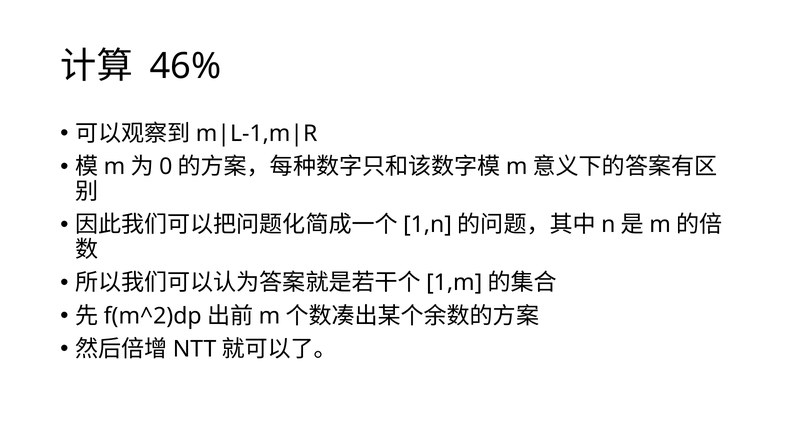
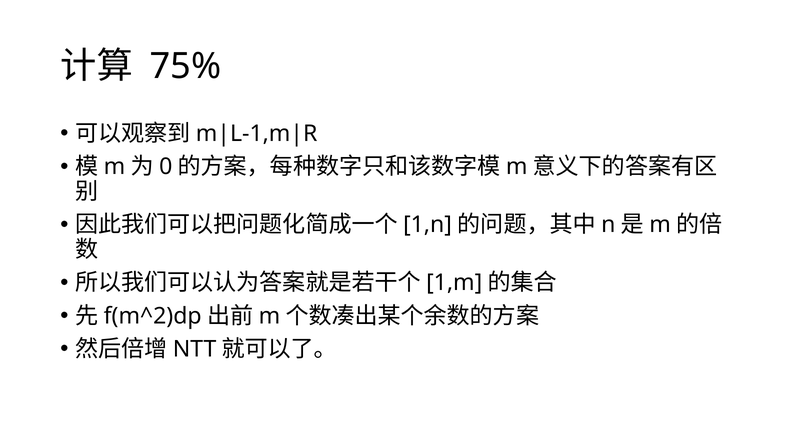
46%: 46% -> 75%
